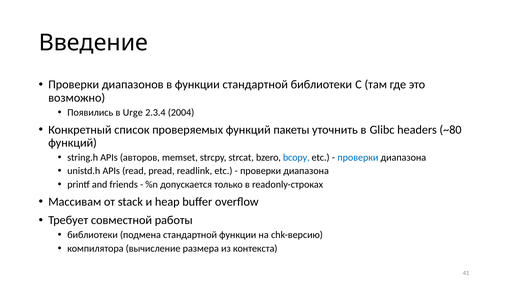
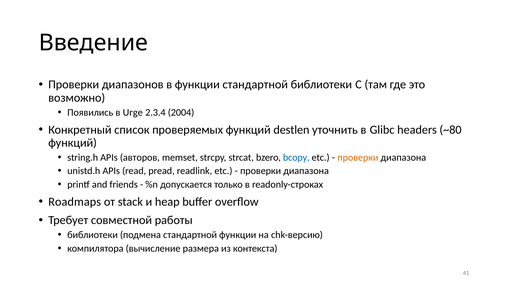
пакеты: пакеты -> destlen
проверки at (358, 157) colour: blue -> orange
Массивам: Массивам -> Roadmaps
